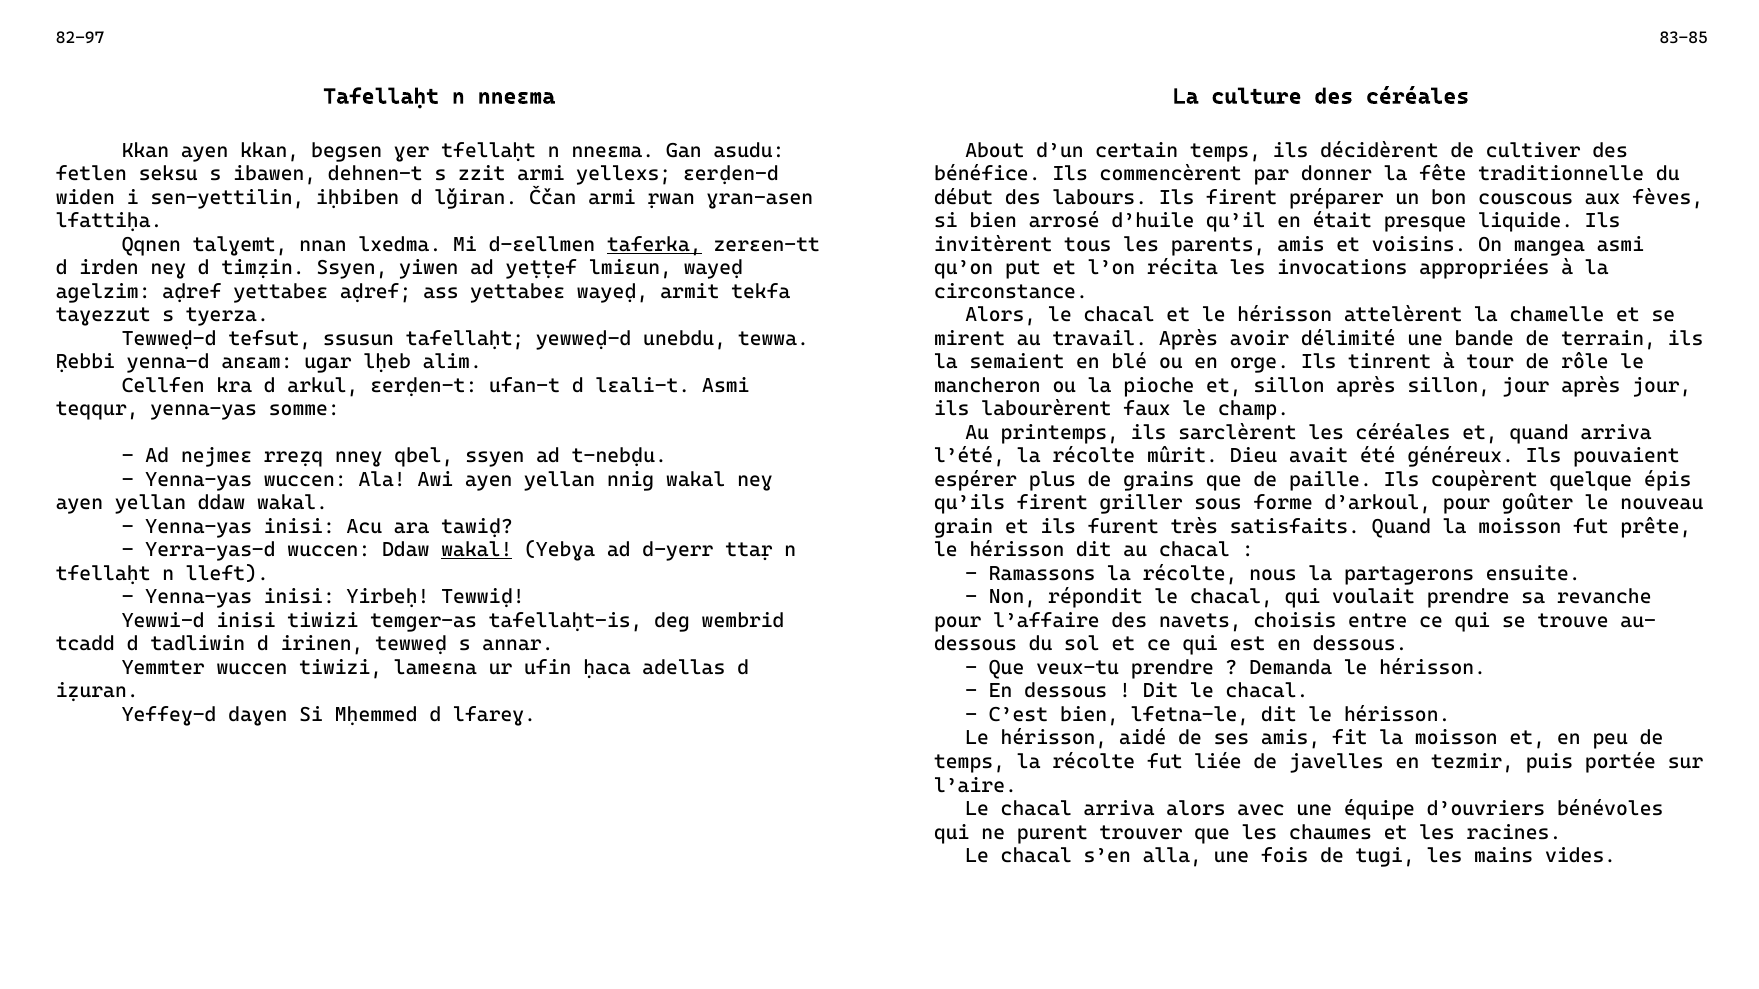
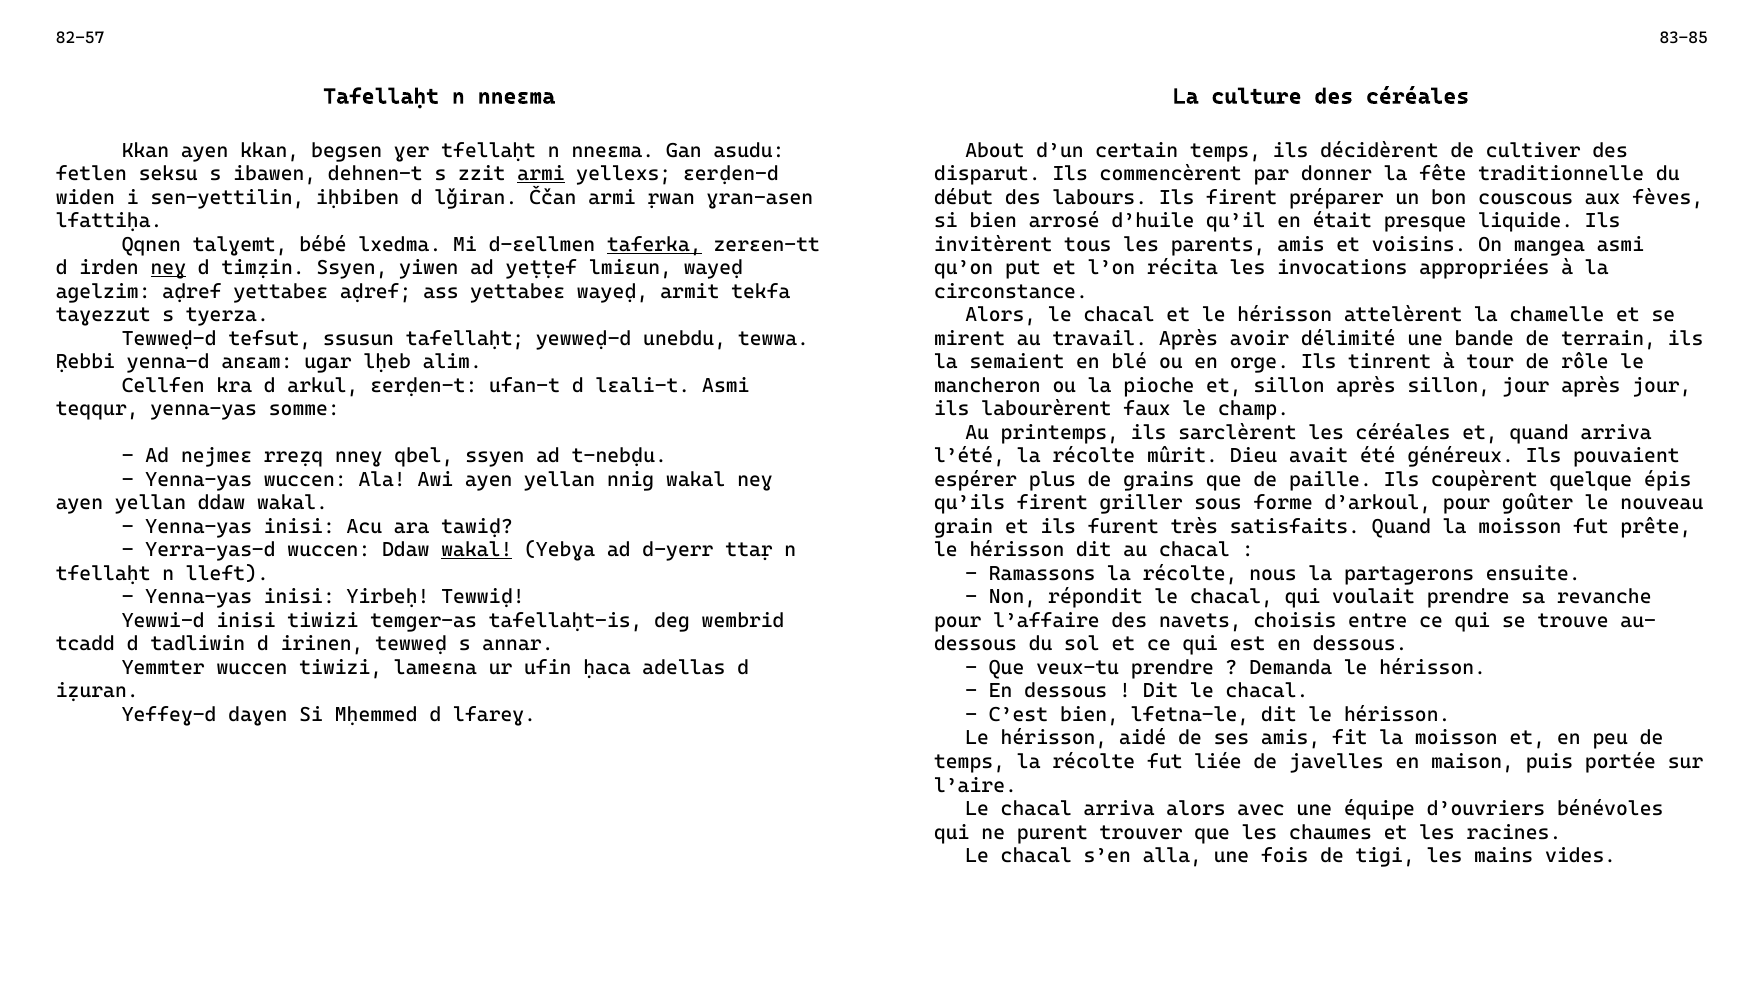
82-97: 82-97 -> 82-57
armi at (541, 174) underline: none -> present
bénéfice: bénéfice -> disparut
nnan: nnan -> bébé
neɣ at (168, 268) underline: none -> present
tezmir: tezmir -> maison
tugi: tugi -> tigi
